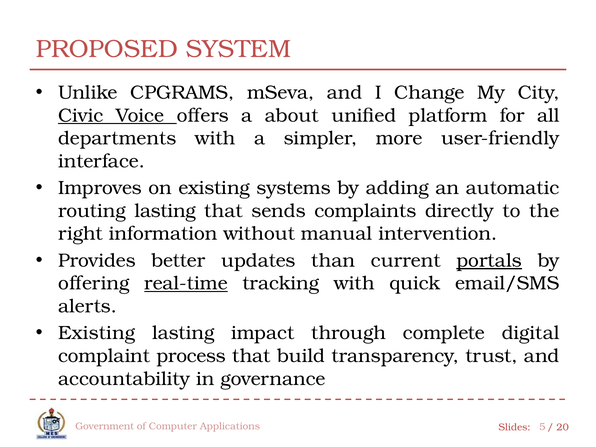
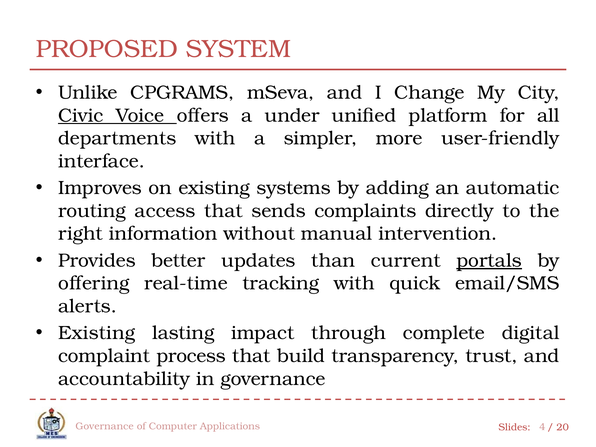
about: about -> under
routing lasting: lasting -> access
real-time underline: present -> none
Government at (105, 426): Government -> Governance
5: 5 -> 4
